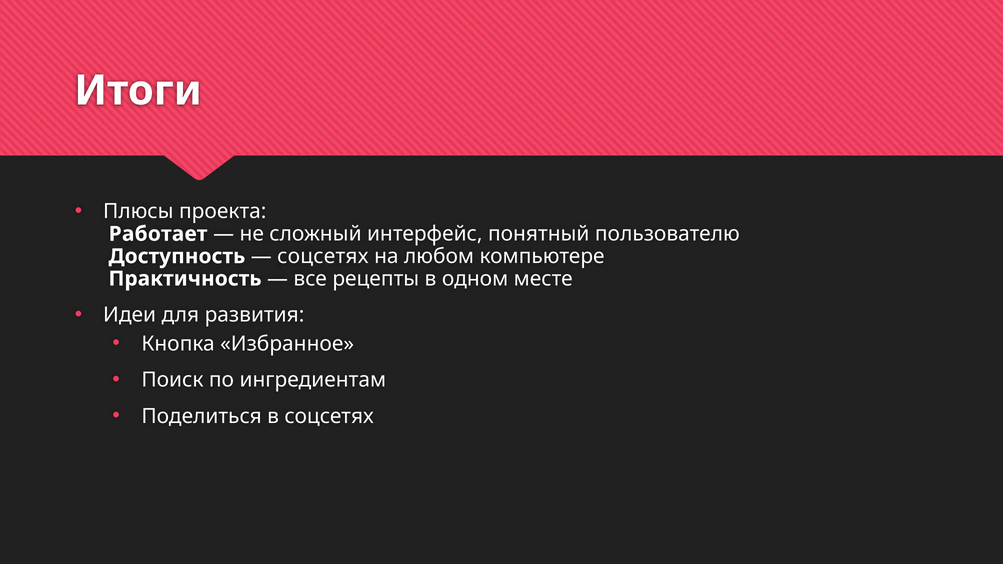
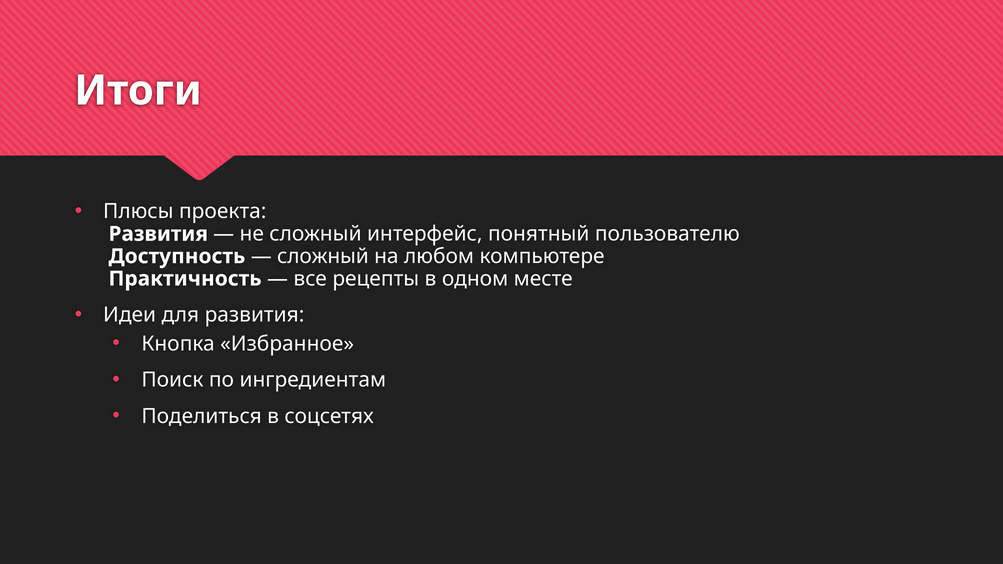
Работает at (158, 234): Работает -> Развития
соцсетях at (323, 256): соцсетях -> сложный
